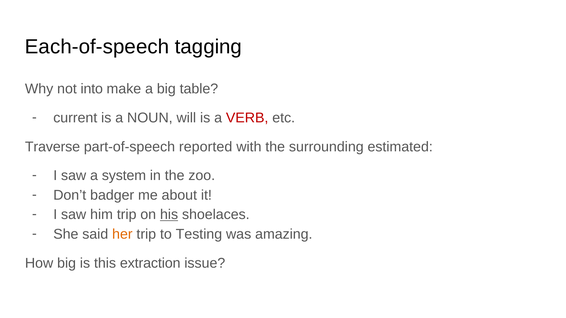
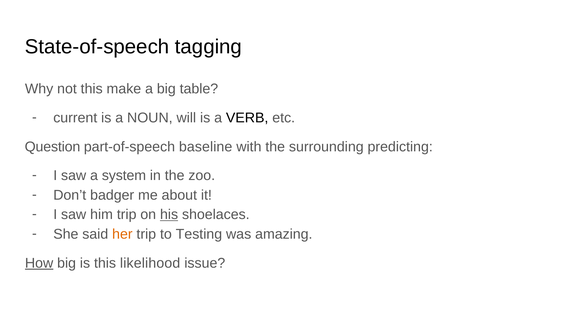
Each-of-speech: Each-of-speech -> State-of-speech
not into: into -> this
VERB colour: red -> black
Traverse: Traverse -> Question
reported: reported -> baseline
estimated: estimated -> predicting
How underline: none -> present
extraction: extraction -> likelihood
